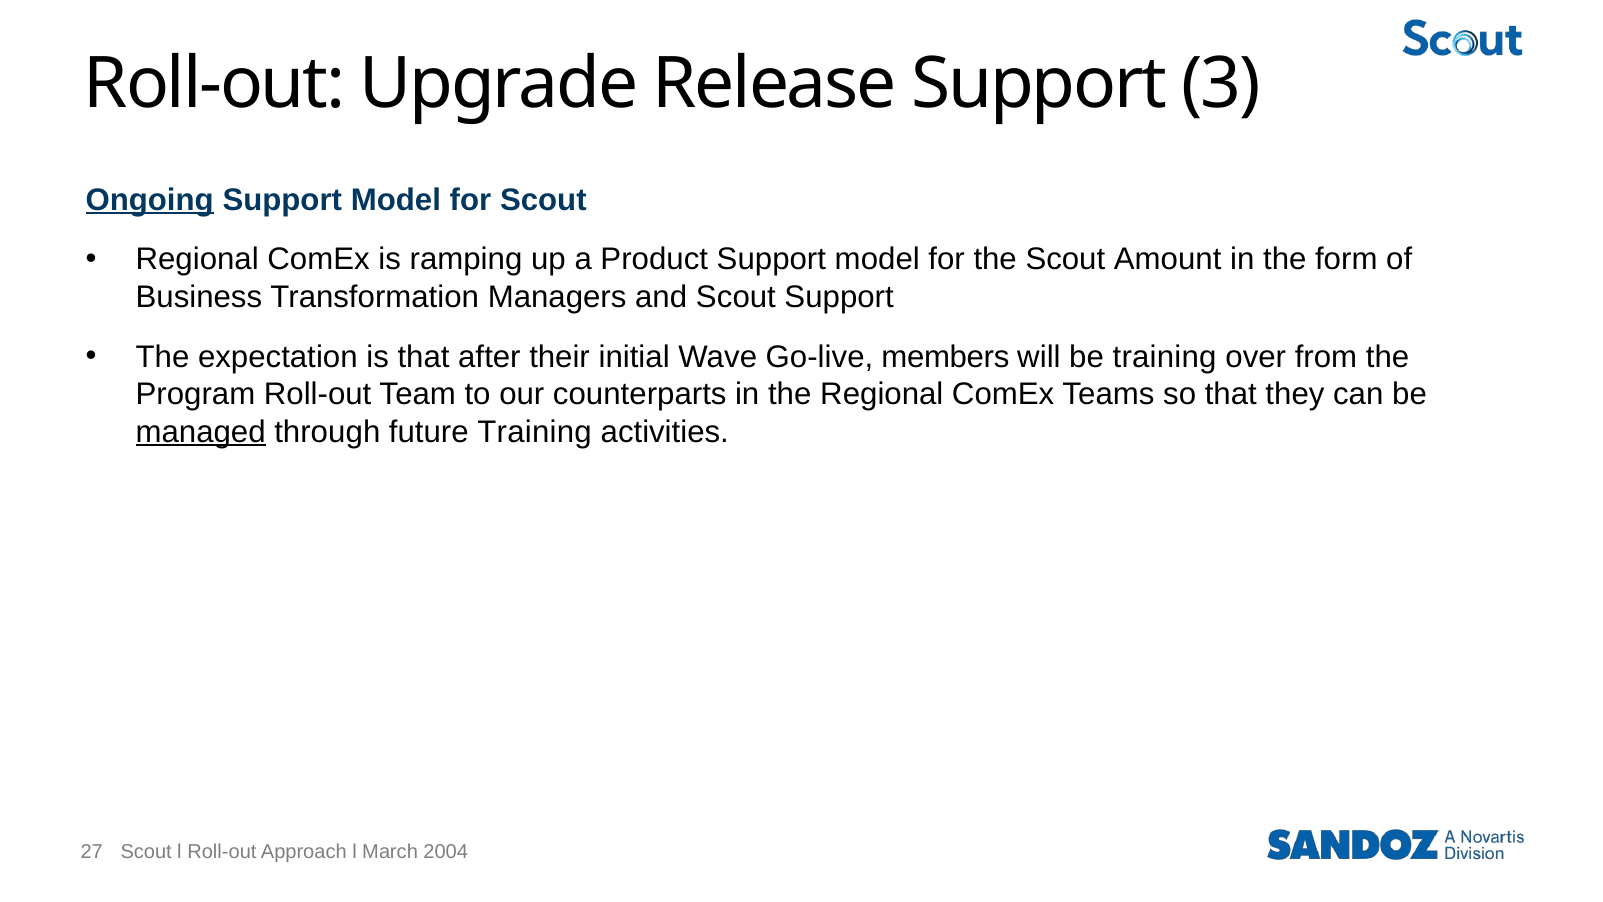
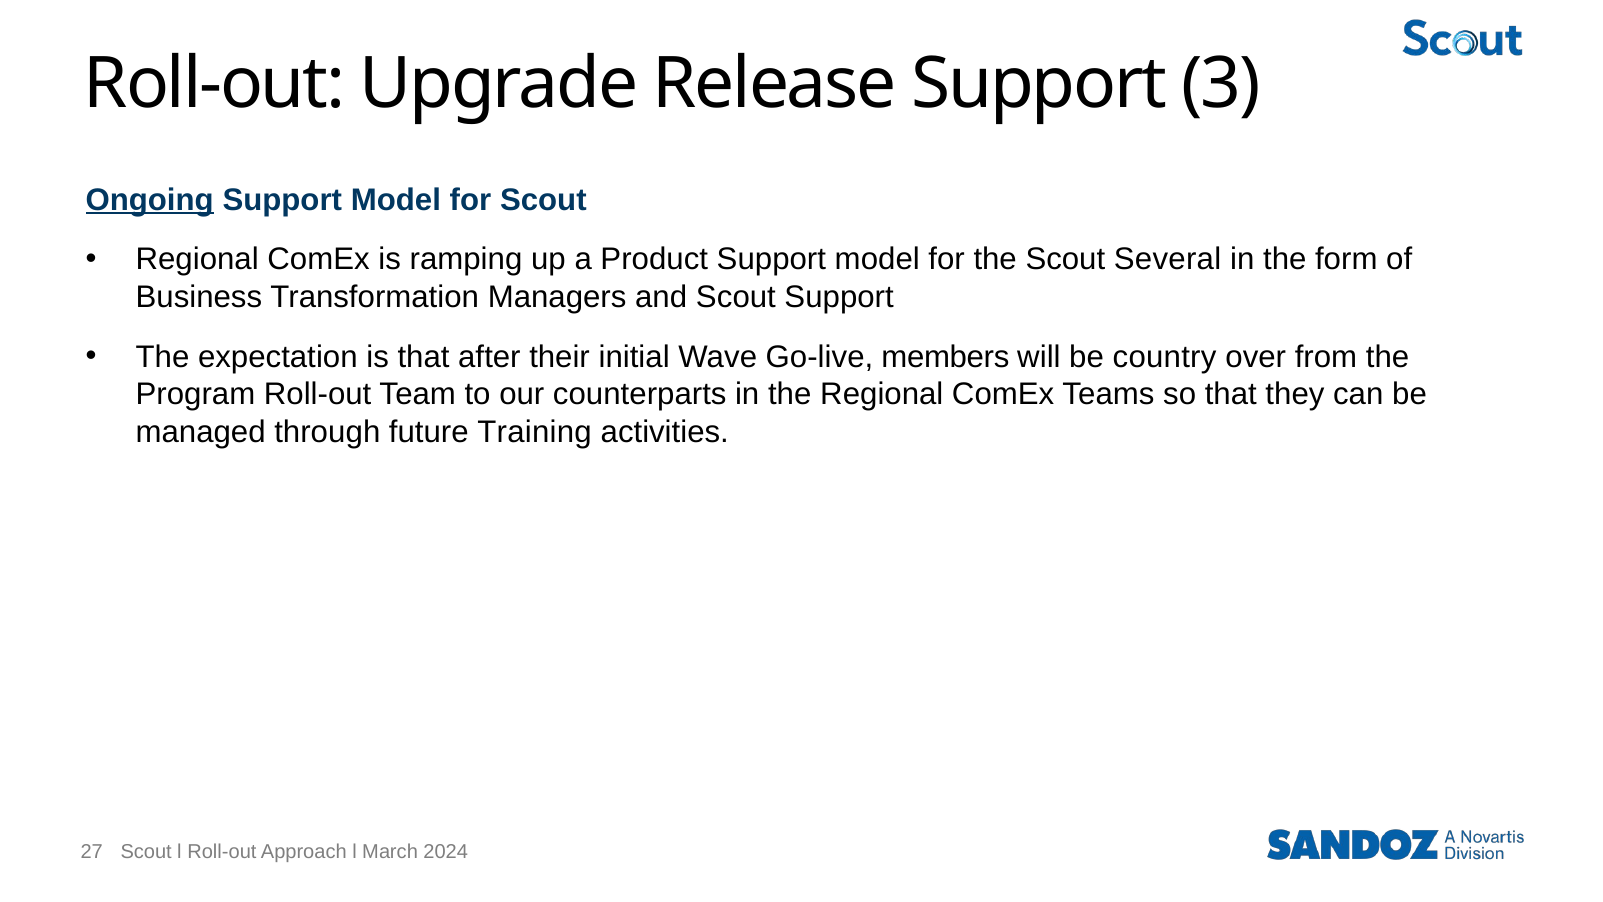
Amount: Amount -> Several
be training: training -> country
managed underline: present -> none
2004: 2004 -> 2024
